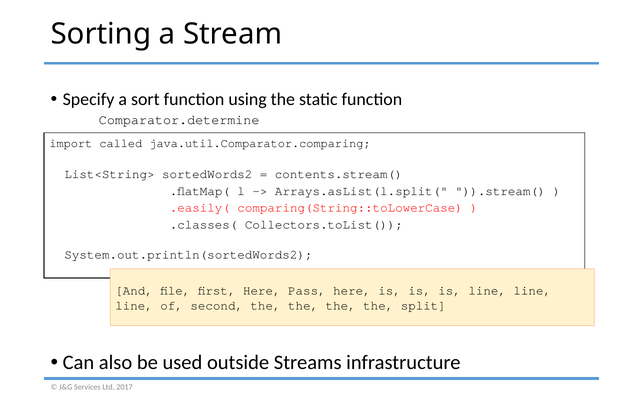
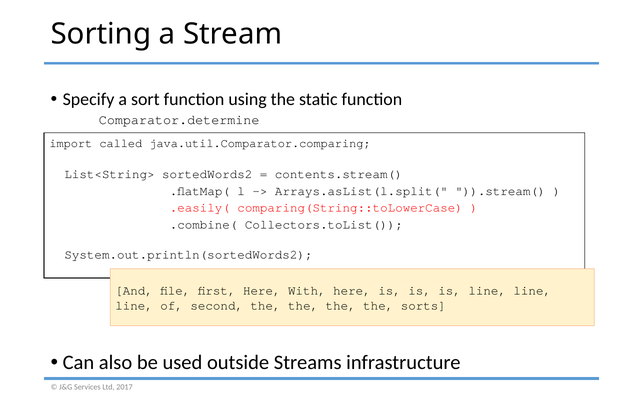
.classes(: .classes( -> .combine(
Pass: Pass -> With
split: split -> sorts
